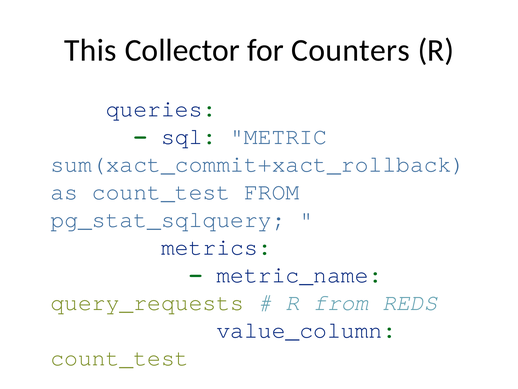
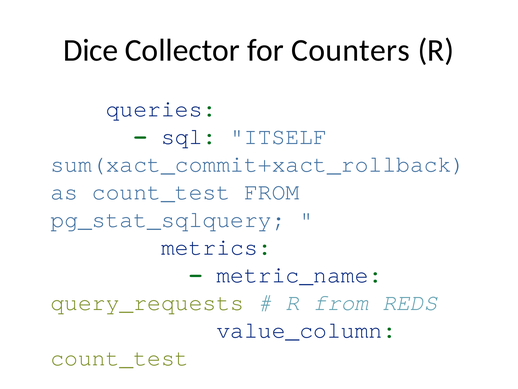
This: This -> Dice
METRIC: METRIC -> ITSELF
